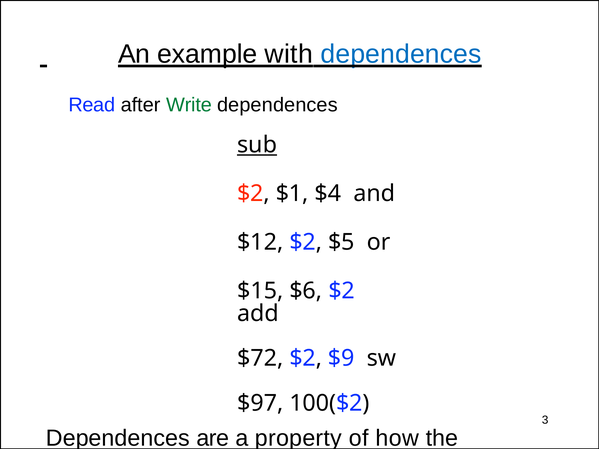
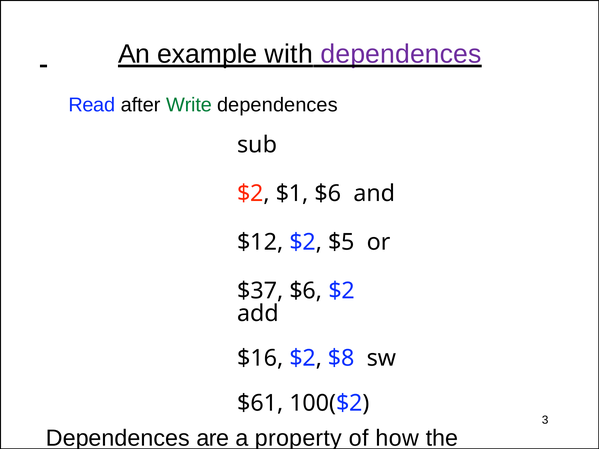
dependences at (401, 54) colour: blue -> purple
sub underline: present -> none
$1 $4: $4 -> $6
$15: $15 -> $37
$72: $72 -> $16
$9: $9 -> $8
$97: $97 -> $61
